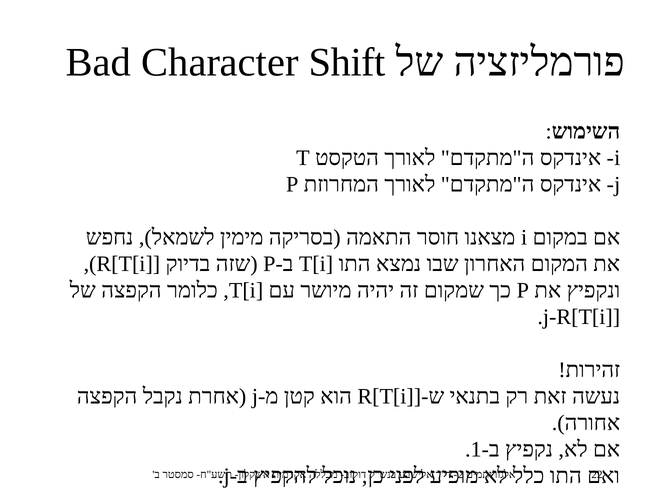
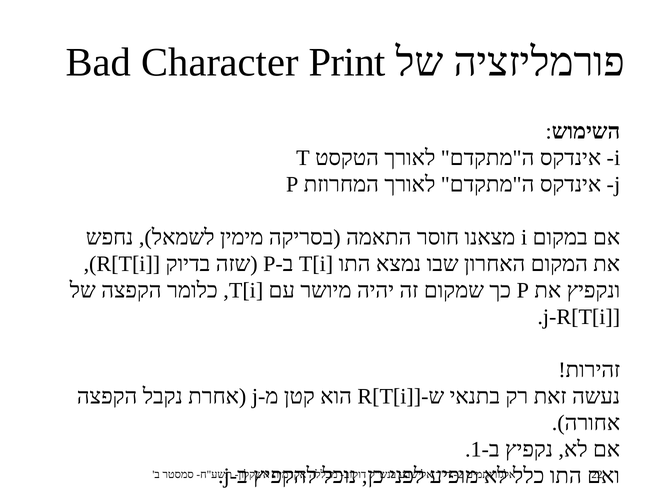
Shift: Shift -> Print
